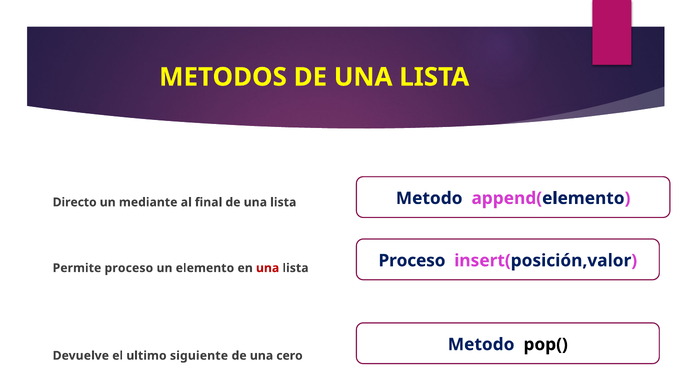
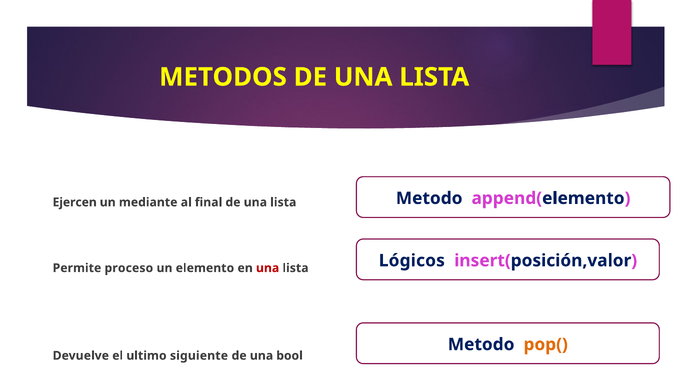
Directo: Directo -> Ejercen
Proceso at (412, 261): Proceso -> Lógicos
pop( colour: black -> orange
cero: cero -> bool
